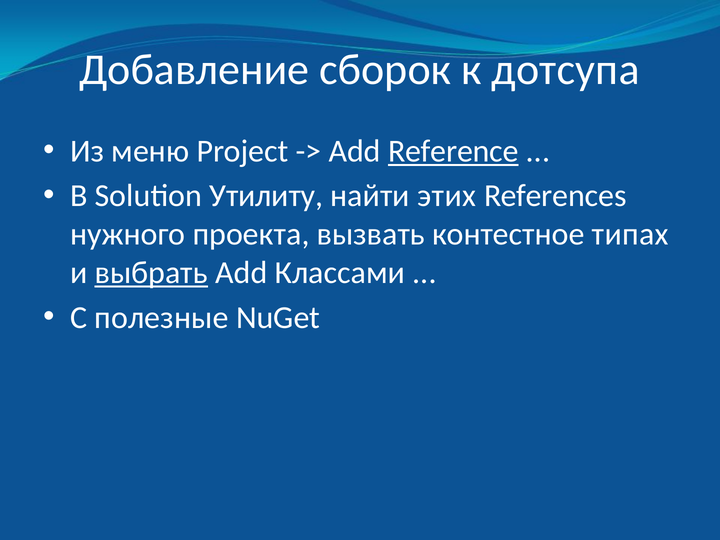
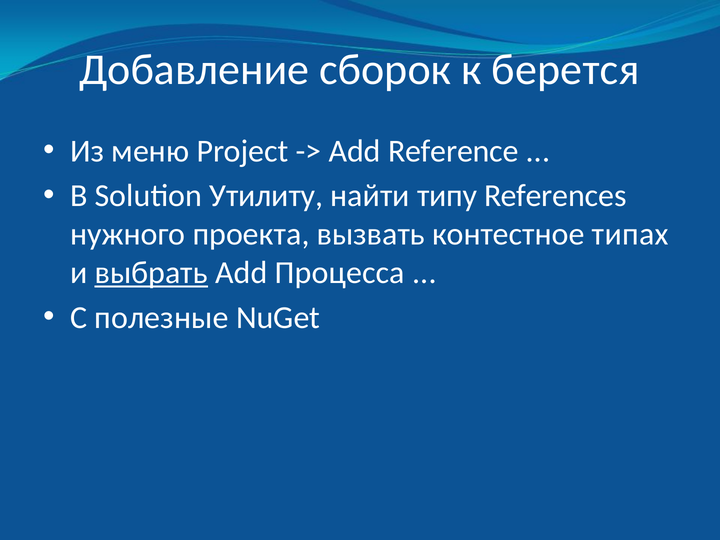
дотсупа: дотсупа -> берется
Reference underline: present -> none
этих: этих -> типу
Классами: Классами -> Процесса
